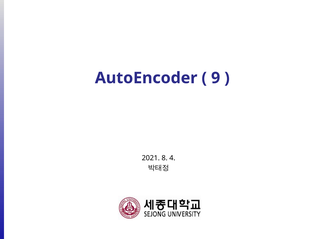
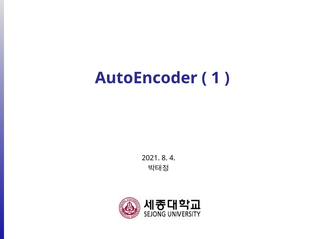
9: 9 -> 1
